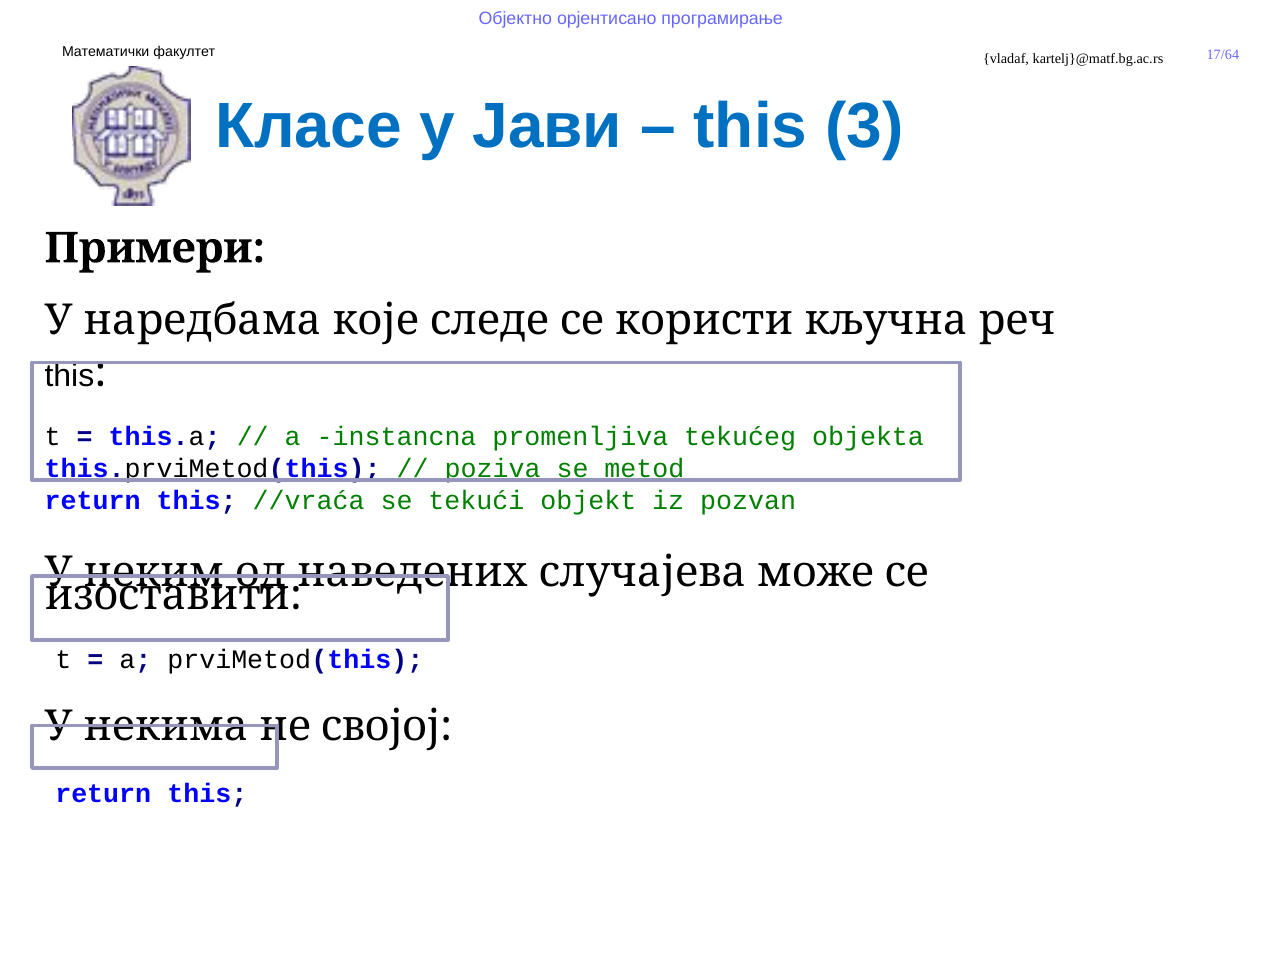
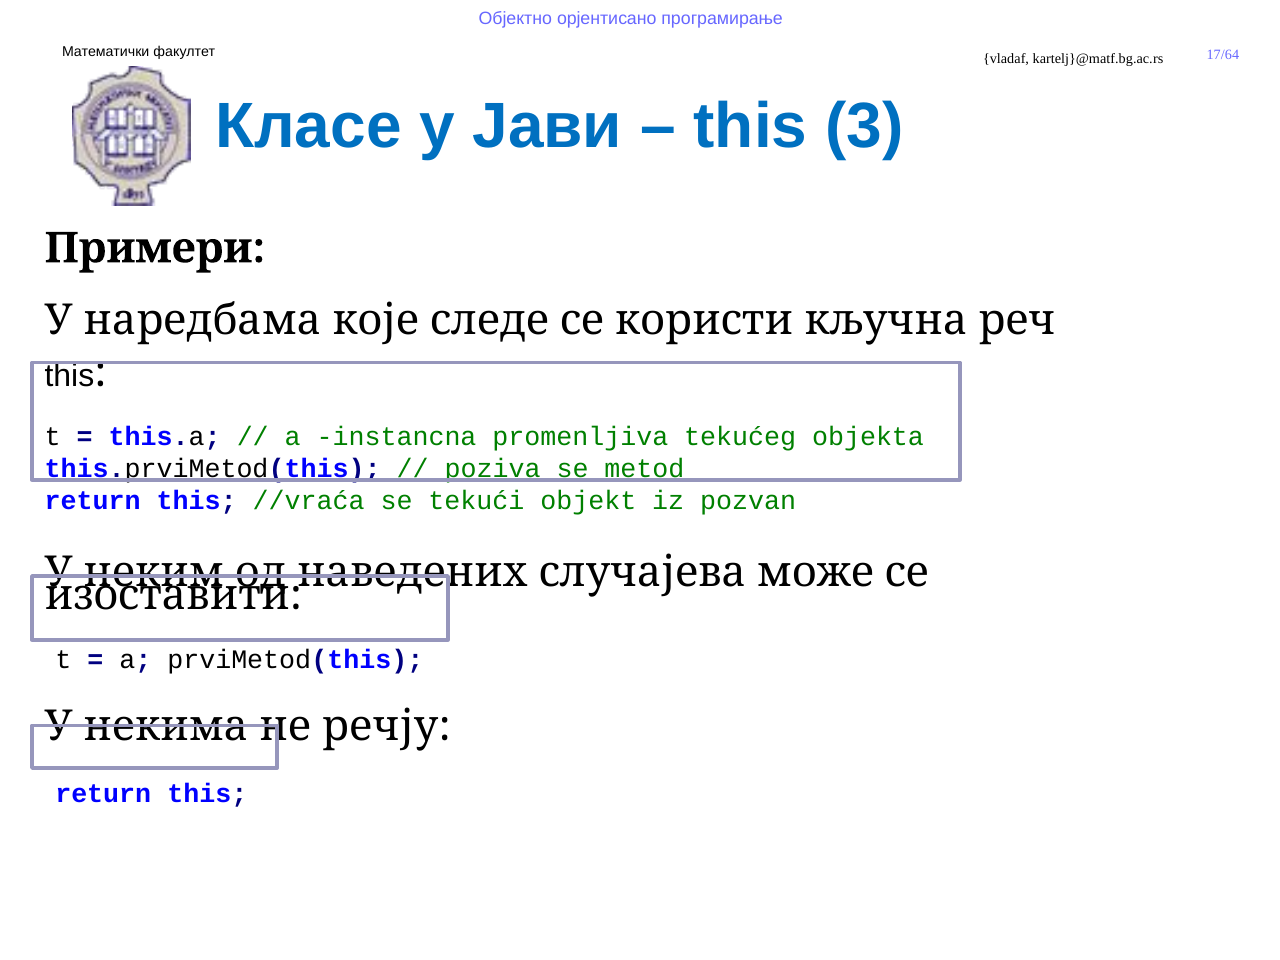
својој: својој -> речју
